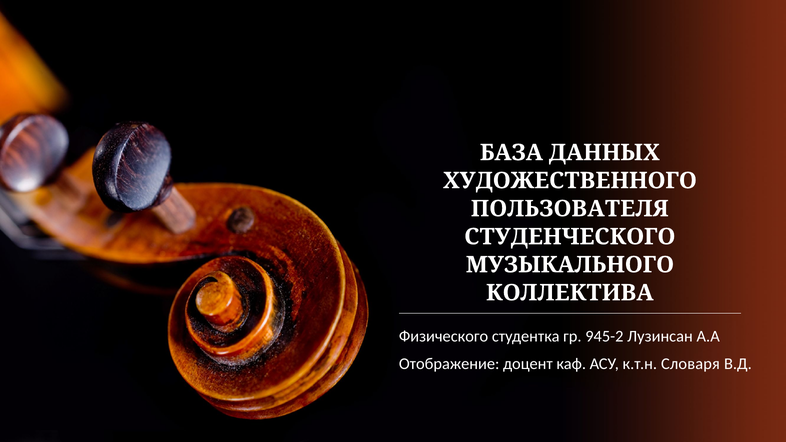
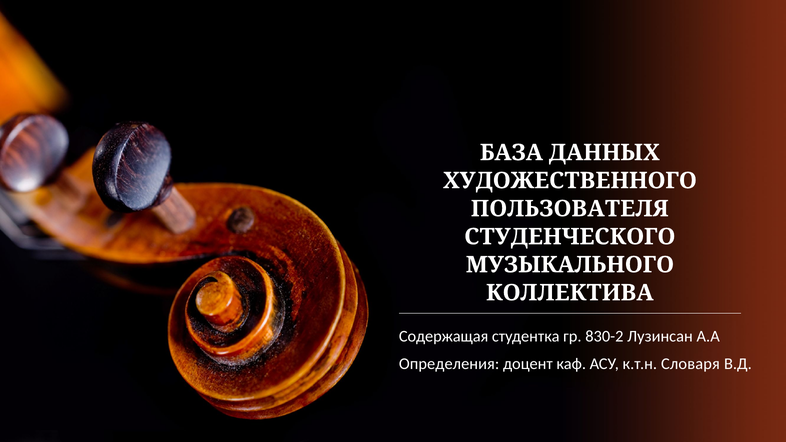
Физического: Физического -> Содержащая
945-2: 945-2 -> 830-2
Отображение: Отображение -> Определения
